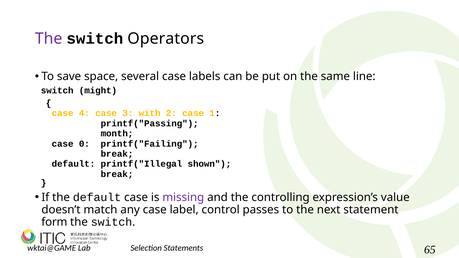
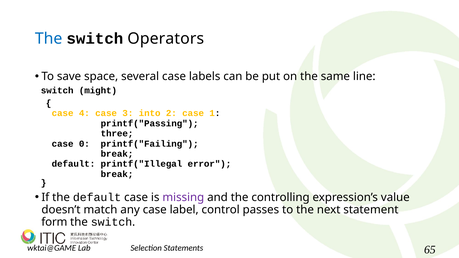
The at (49, 39) colour: purple -> blue
with: with -> into
month: month -> three
shown: shown -> error
